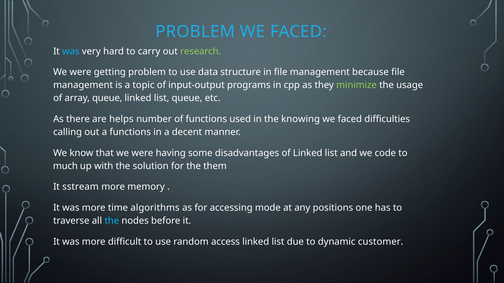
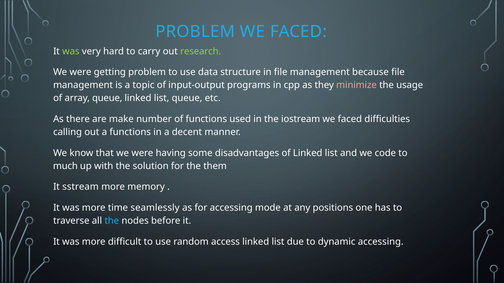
was at (71, 51) colour: light blue -> light green
minimize colour: light green -> pink
helps: helps -> make
knowing: knowing -> iostream
algorithms: algorithms -> seamlessly
dynamic customer: customer -> accessing
